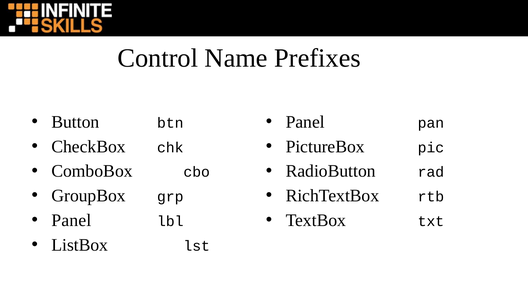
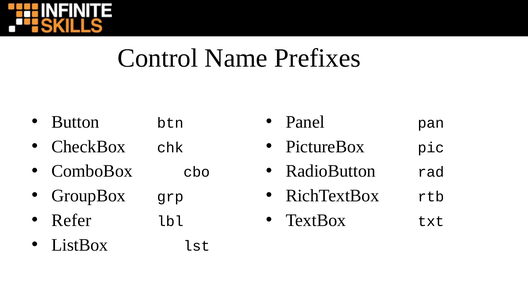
Panel at (71, 220): Panel -> Refer
